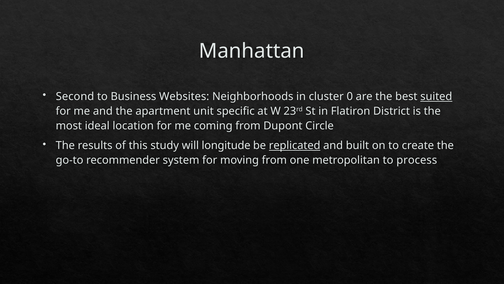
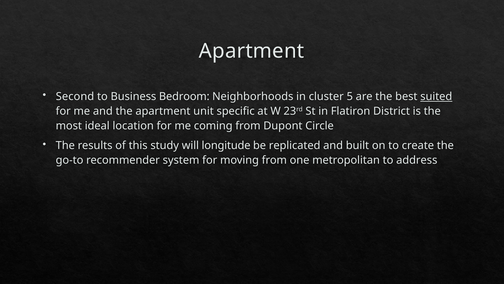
Manhattan at (252, 51): Manhattan -> Apartment
Websites: Websites -> Bedroom
0: 0 -> 5
replicated underline: present -> none
process: process -> address
